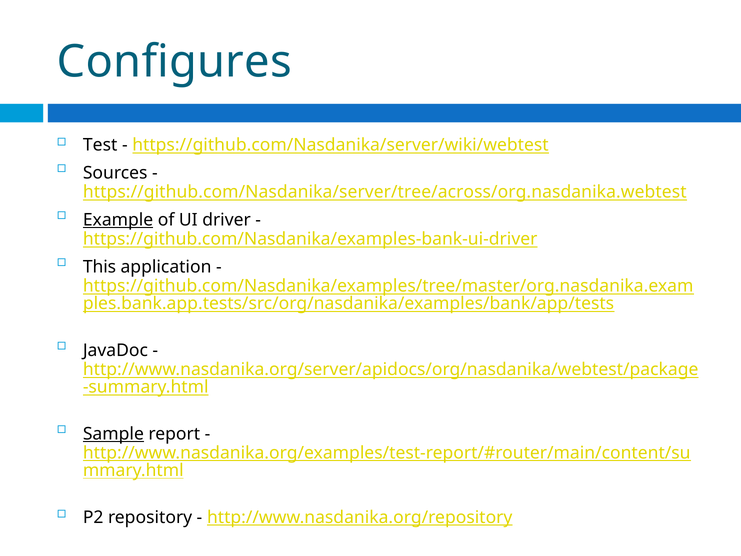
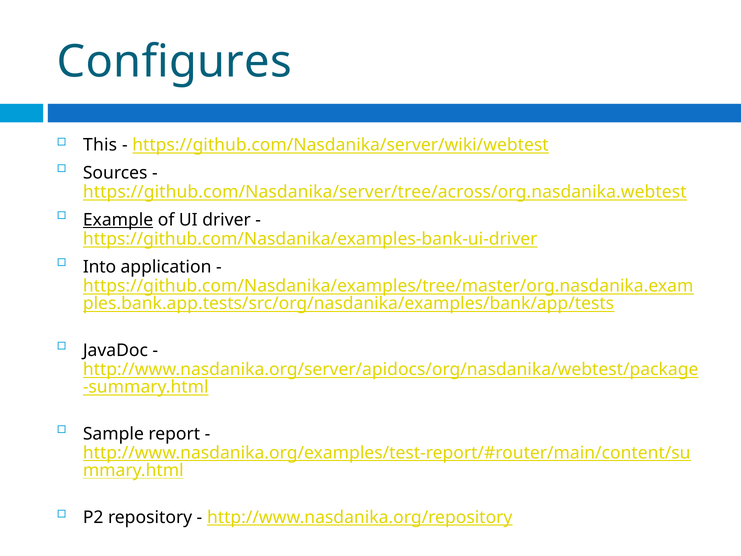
Test: Test -> This
This: This -> Into
Sample underline: present -> none
